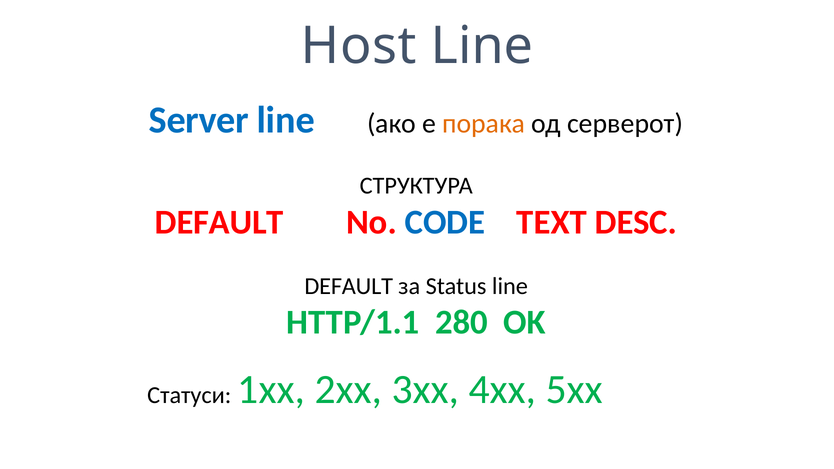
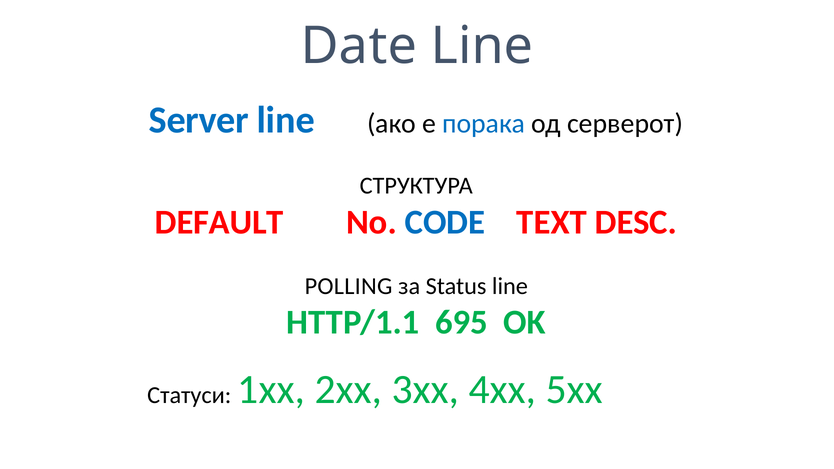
Host: Host -> Date
порака colour: orange -> blue
DEFAULT at (349, 286): DEFAULT -> POLLING
280: 280 -> 695
